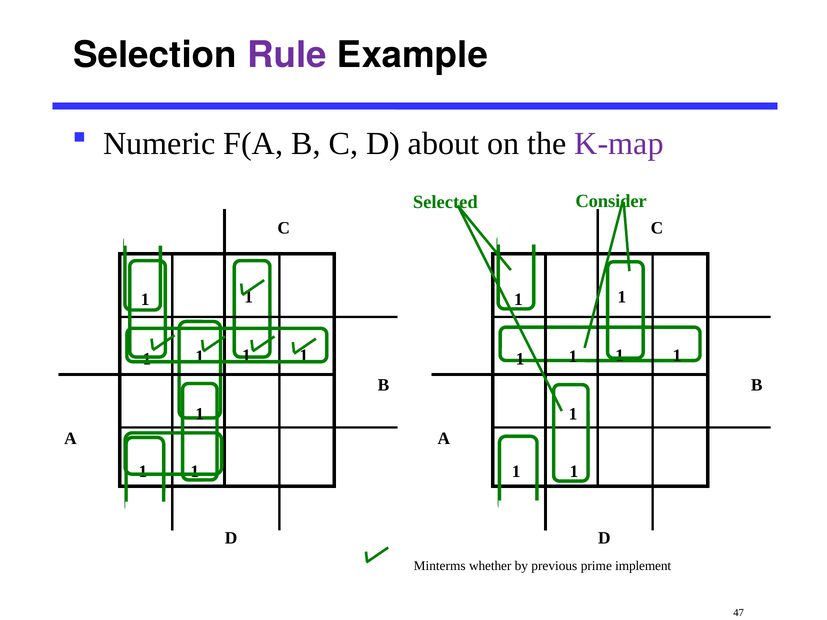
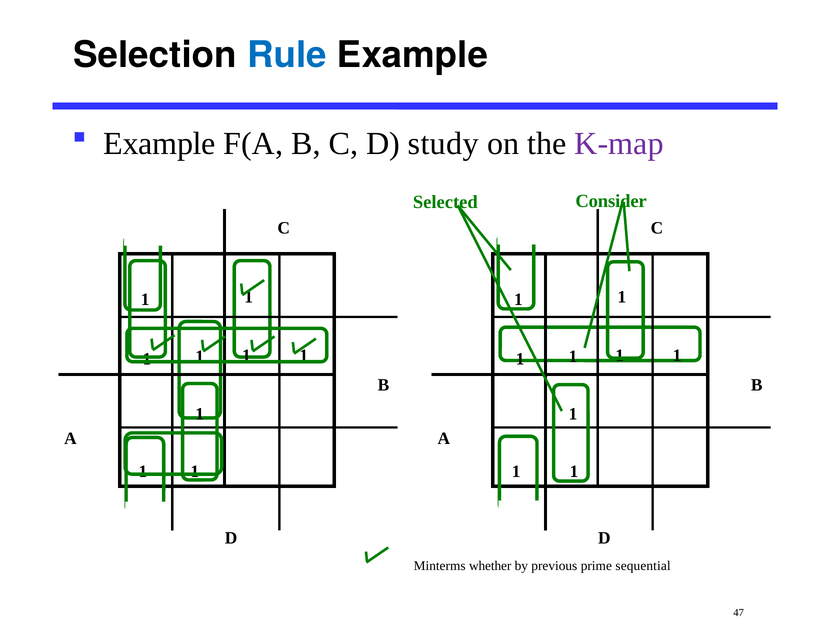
Rule colour: purple -> blue
Numeric at (159, 144): Numeric -> Example
about: about -> study
implement: implement -> sequential
